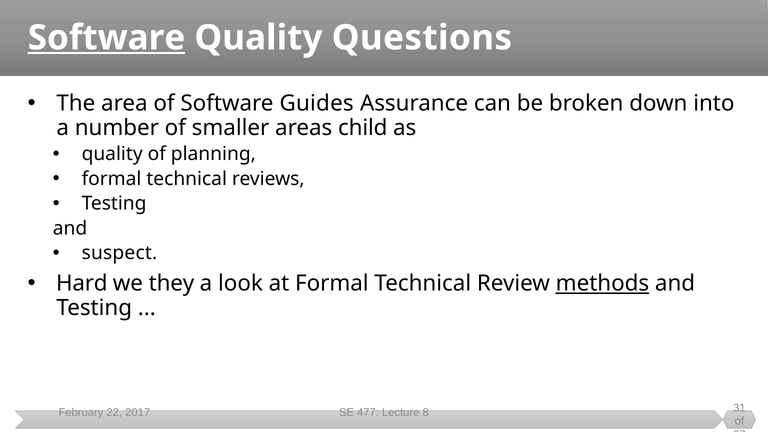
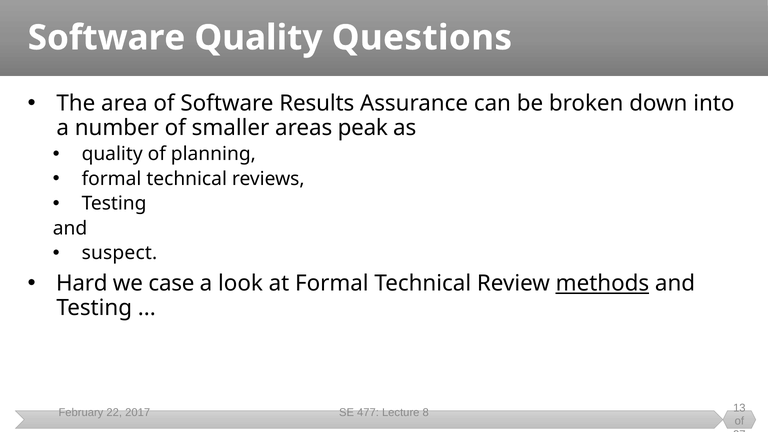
Software at (106, 38) underline: present -> none
Guides: Guides -> Results
child: child -> peak
they: they -> case
31: 31 -> 13
